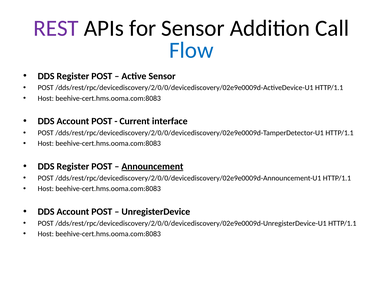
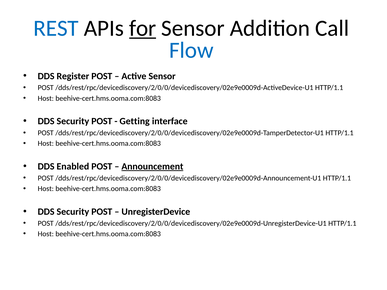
REST colour: purple -> blue
for underline: none -> present
Account at (73, 121): Account -> Security
Current: Current -> Getting
Register at (73, 167): Register -> Enabled
Account at (73, 212): Account -> Security
